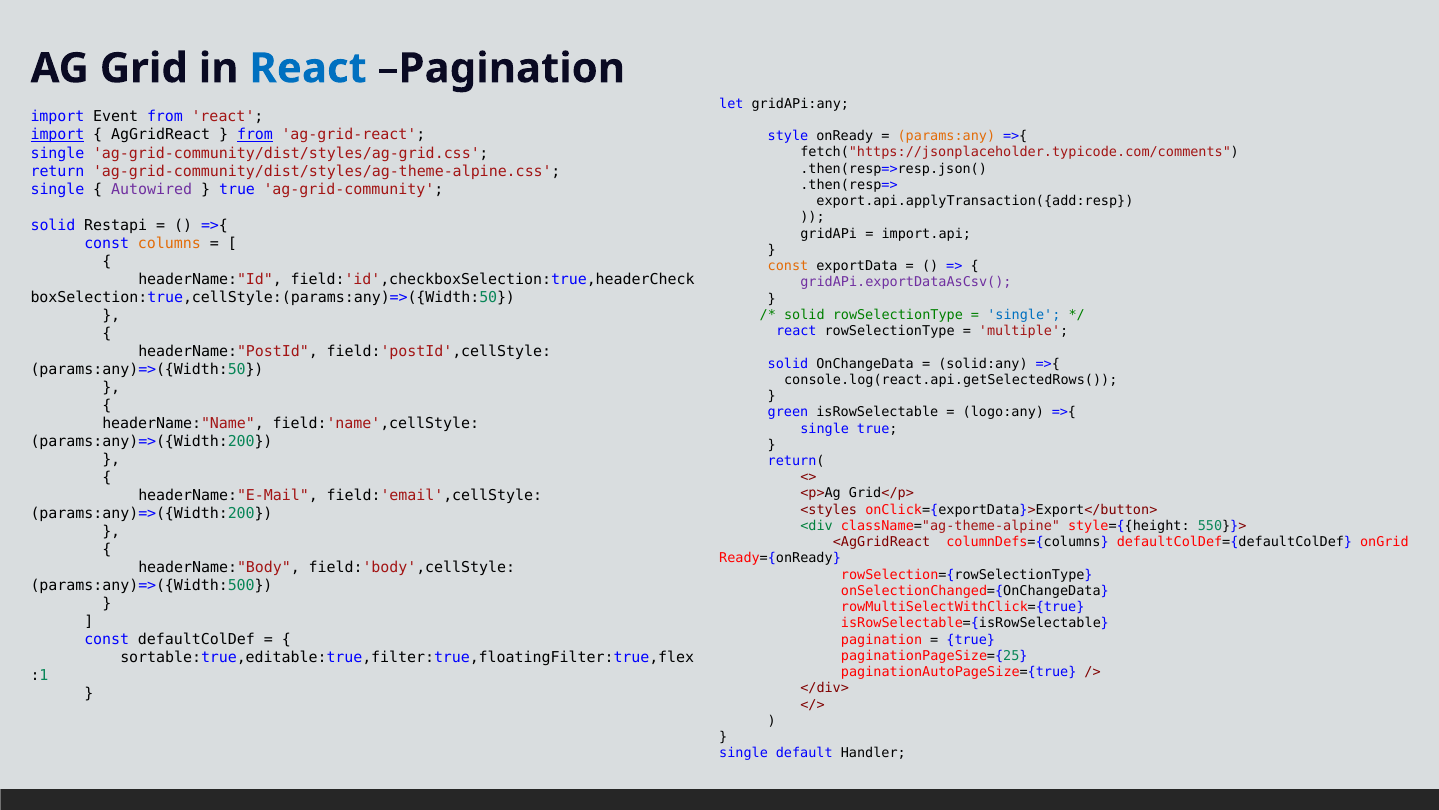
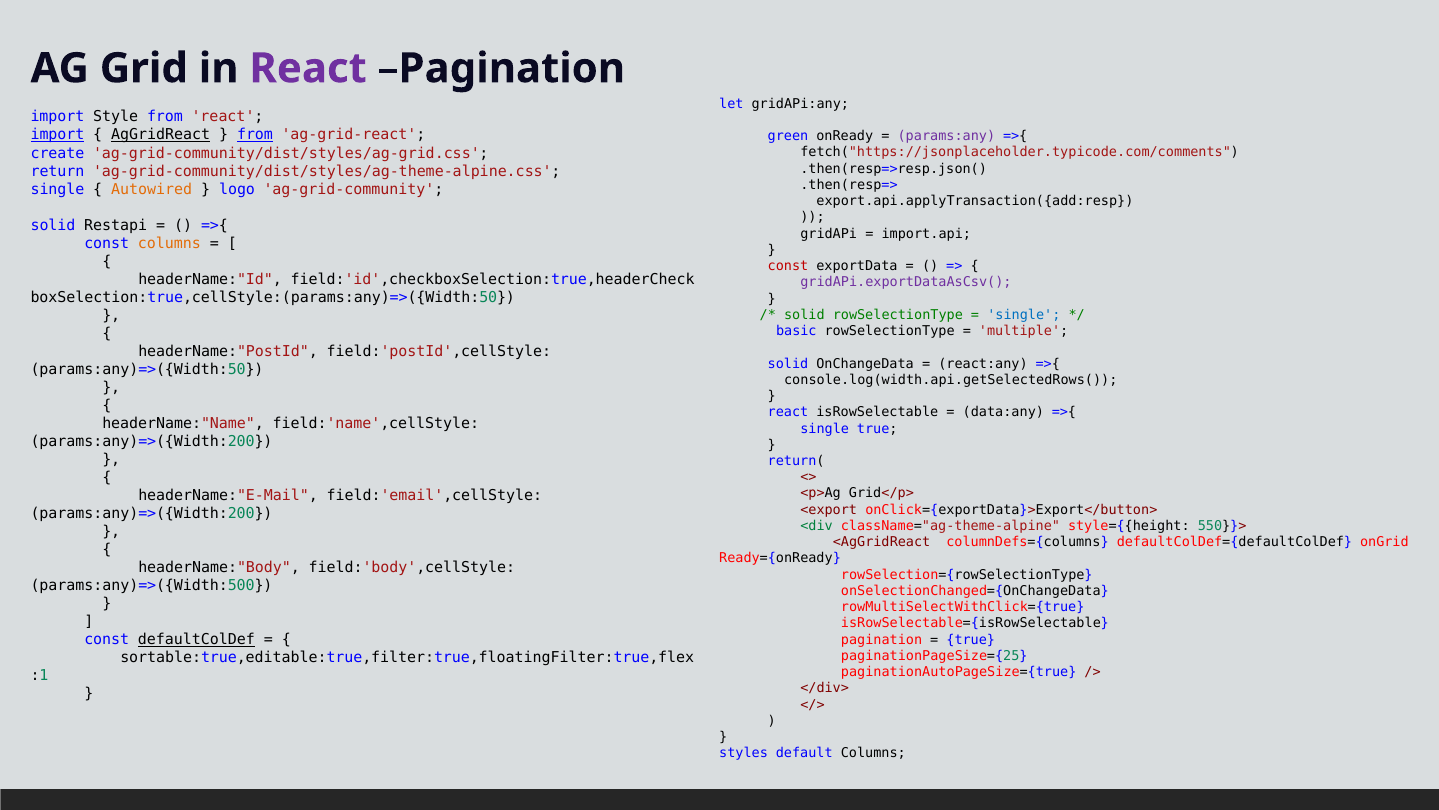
React at (308, 68) colour: blue -> purple
Event: Event -> Style
AgGridReact underline: none -> present
style: style -> green
params:any colour: orange -> purple
single at (57, 153): single -> create
Autowired colour: purple -> orange
true at (237, 189): true -> logo
const at (788, 266) colour: orange -> red
react at (796, 331): react -> basic
solid:any: solid:any -> react:any
console.log(react.api.getSelectedRows(: console.log(react.api.getSelectedRows( -> console.log(width.api.getSelectedRows(
green at (788, 412): green -> react
logo:any: logo:any -> data:any
<styles: <styles -> <export
defaultColDef underline: none -> present
single at (744, 753): single -> styles
default Handler: Handler -> Columns
